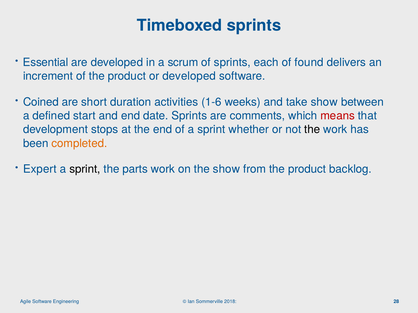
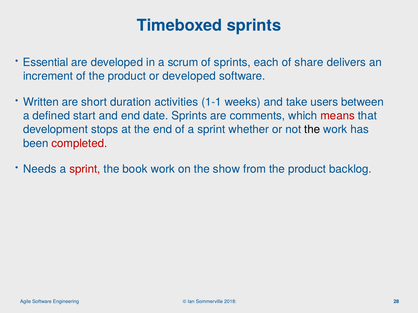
found: found -> share
Coined: Coined -> Written
1-6: 1-6 -> 1-1
take show: show -> users
completed colour: orange -> red
Expert: Expert -> Needs
sprint at (85, 169) colour: black -> red
parts: parts -> book
